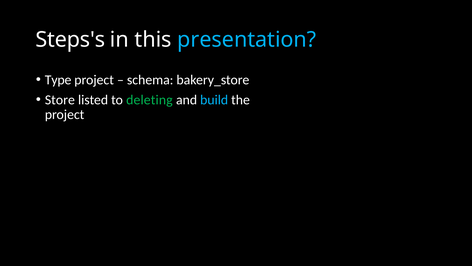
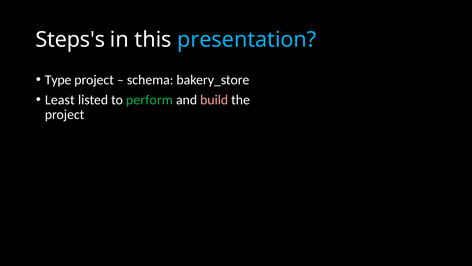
Store: Store -> Least
deleting: deleting -> perform
build colour: light blue -> pink
